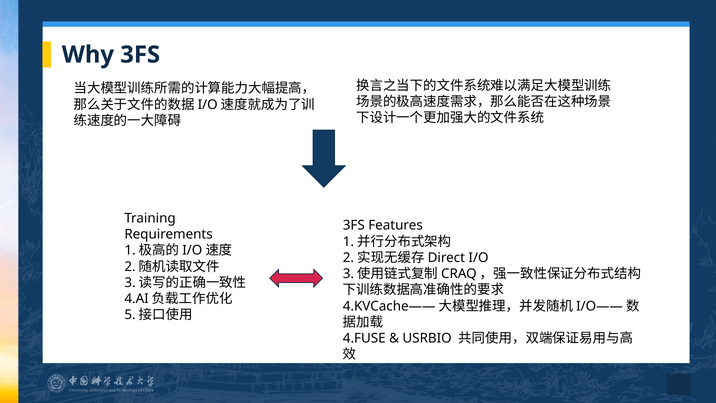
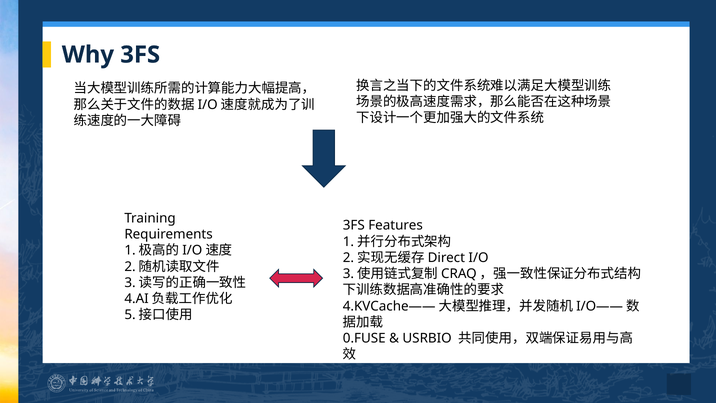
4.FUSE: 4.FUSE -> 0.FUSE
